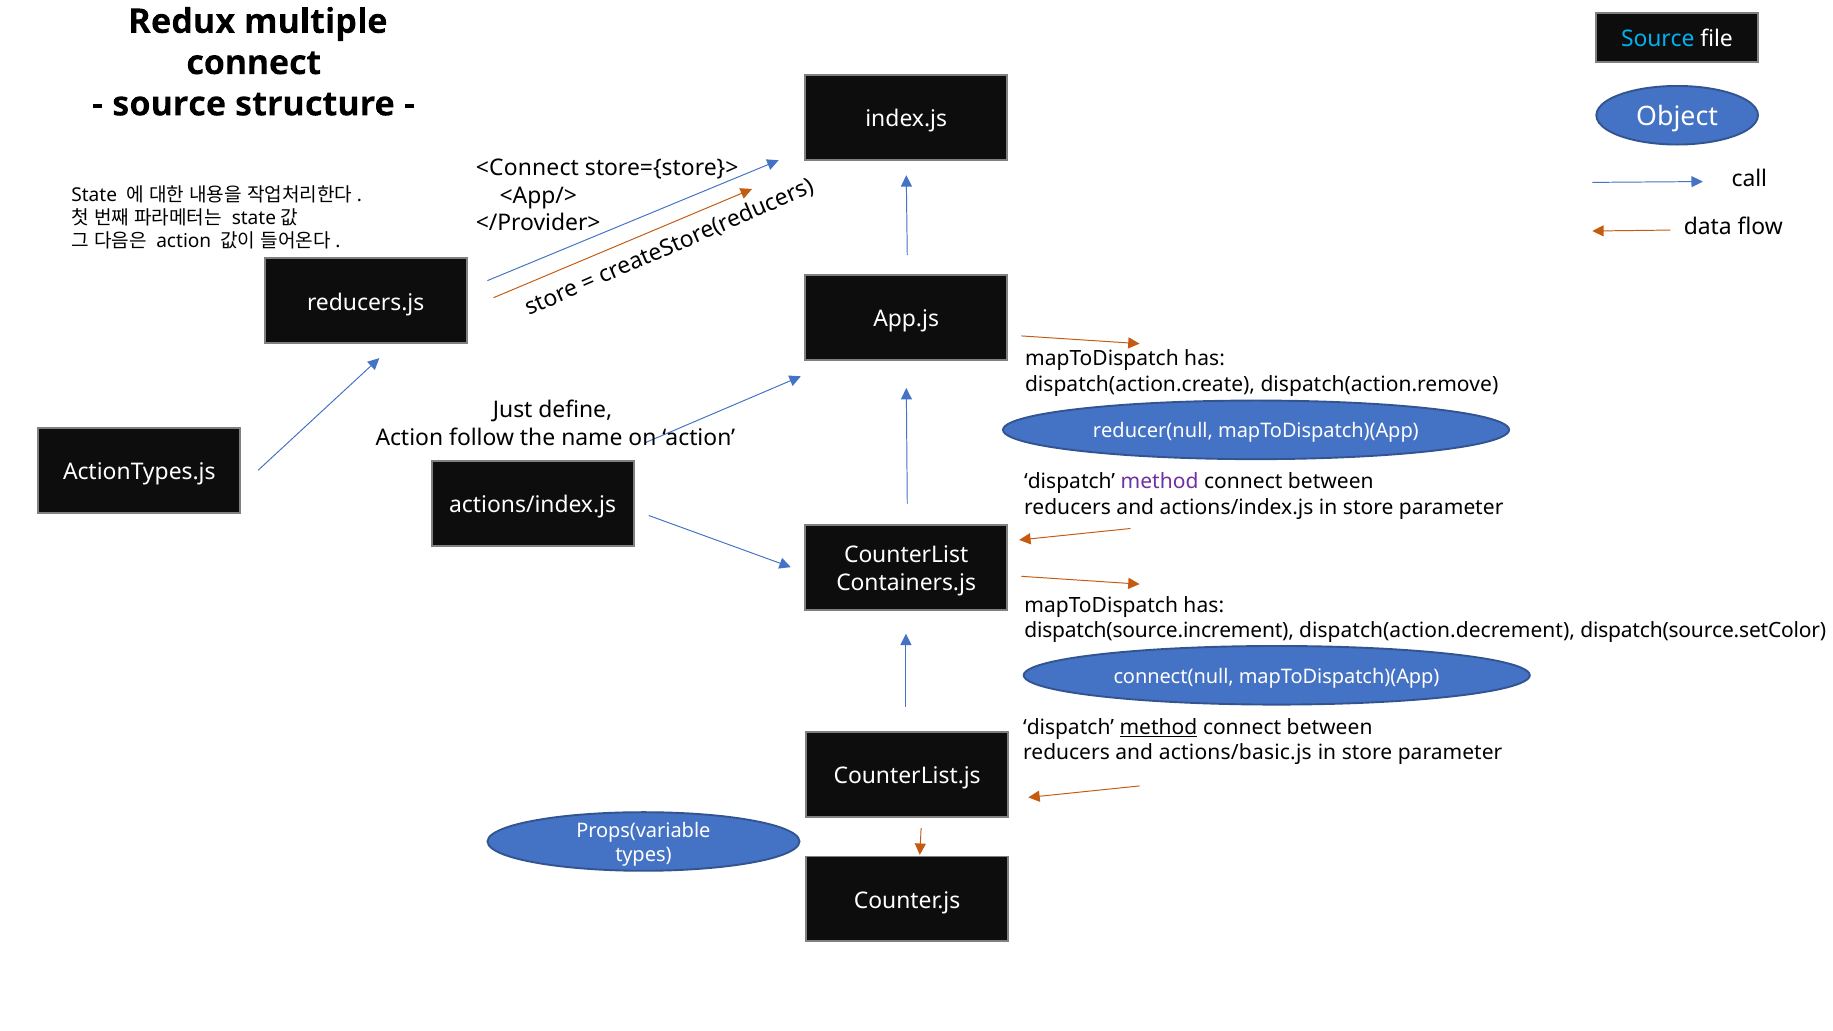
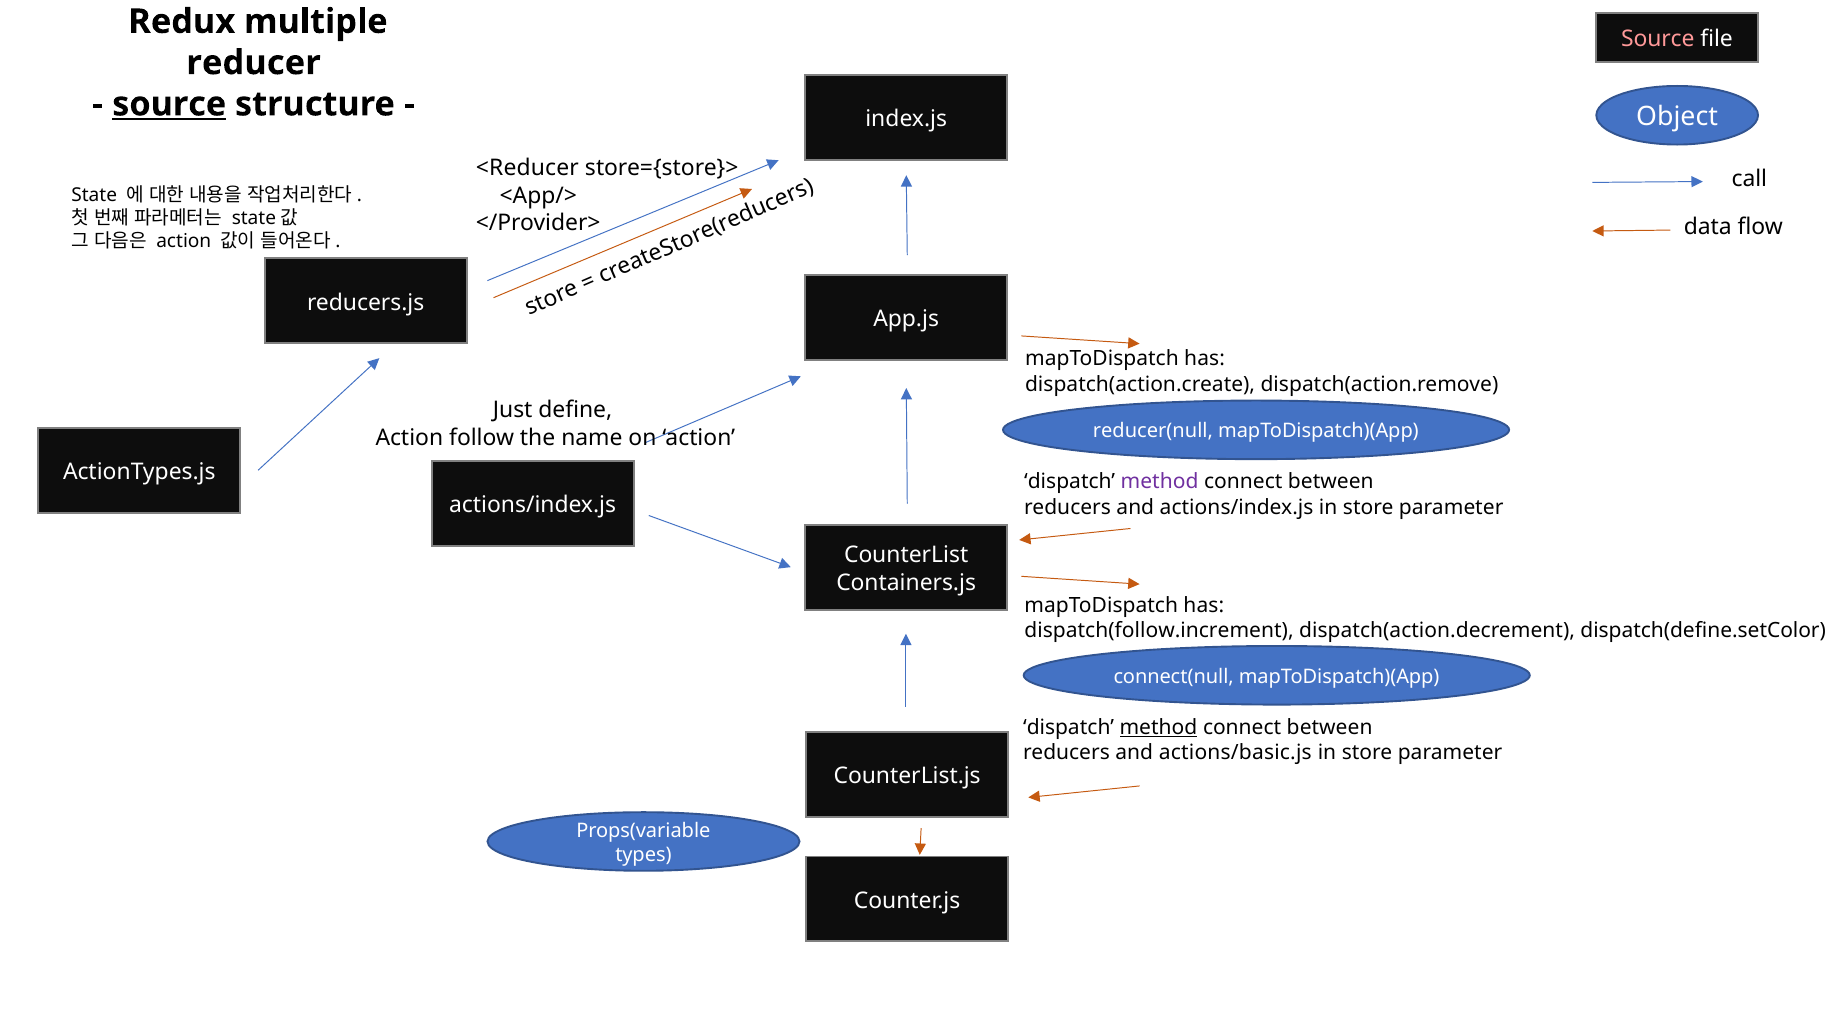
Source at (1658, 39) colour: light blue -> pink
connect at (254, 63): connect -> reducer
source at (169, 104) underline: none -> present
<Connect: <Connect -> <Reducer
dispatch(source.increment: dispatch(source.increment -> dispatch(follow.increment
dispatch(source.setColor: dispatch(source.setColor -> dispatch(define.setColor
